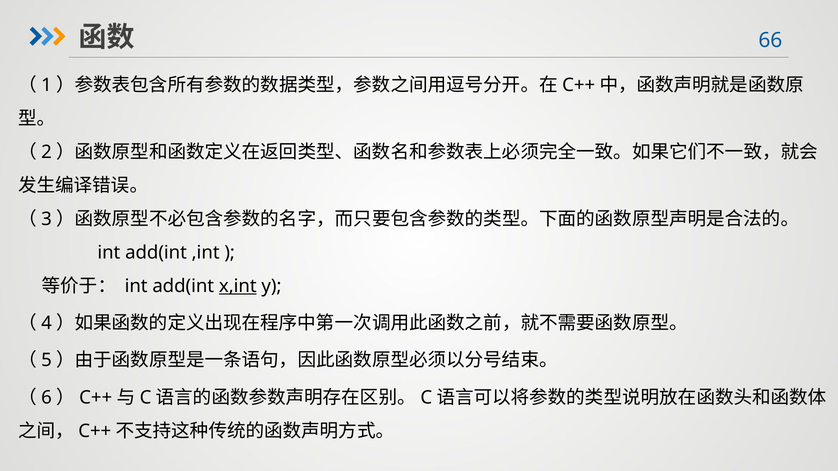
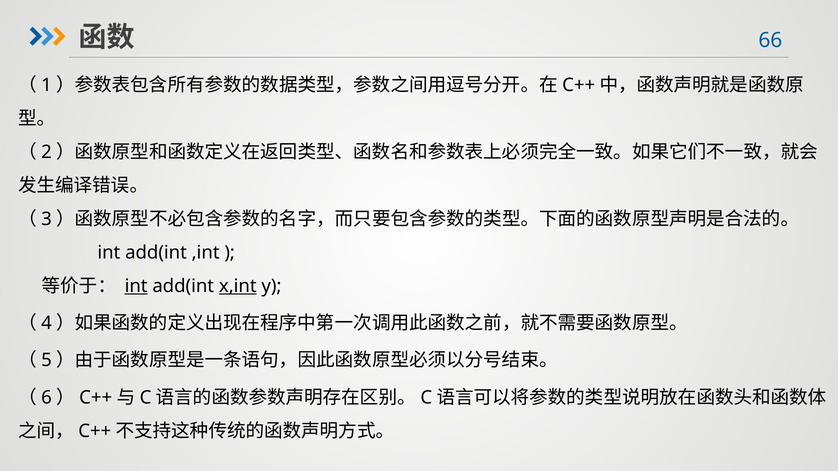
int at (136, 286) underline: none -> present
